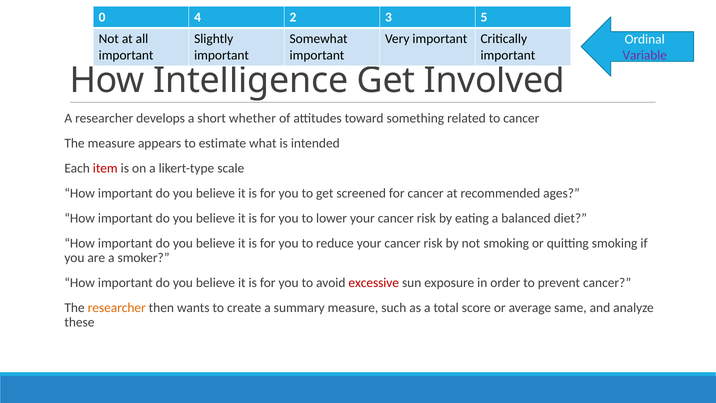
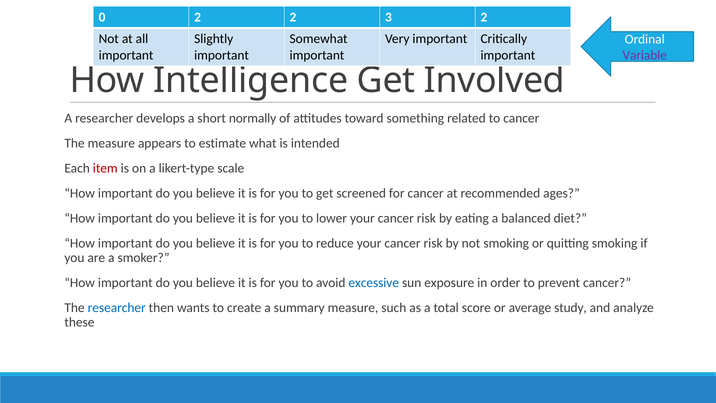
0 4: 4 -> 2
3 5: 5 -> 2
whether: whether -> normally
excessive colour: red -> blue
researcher at (117, 307) colour: orange -> blue
same: same -> study
